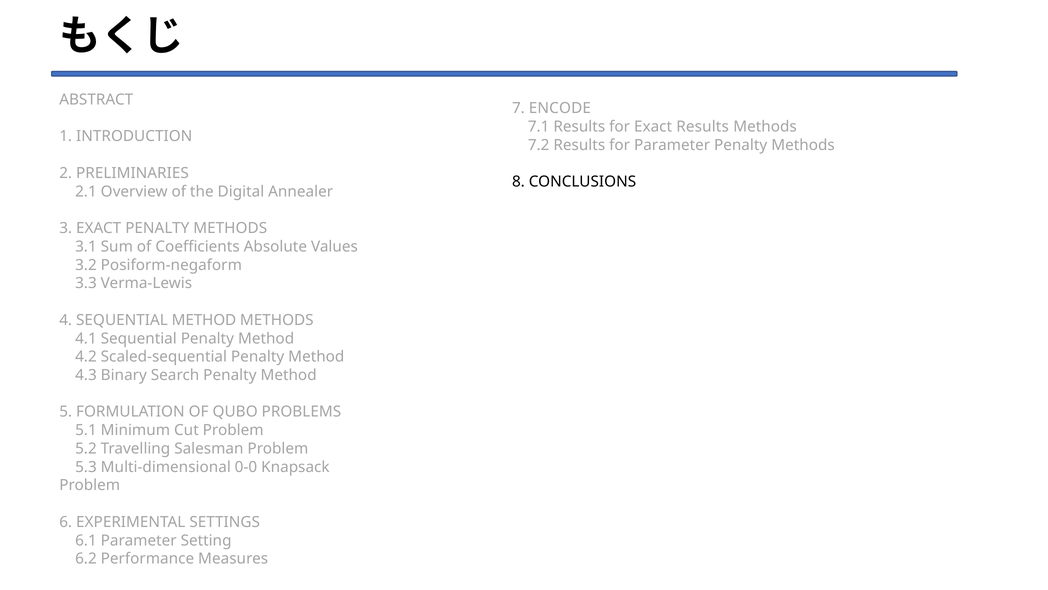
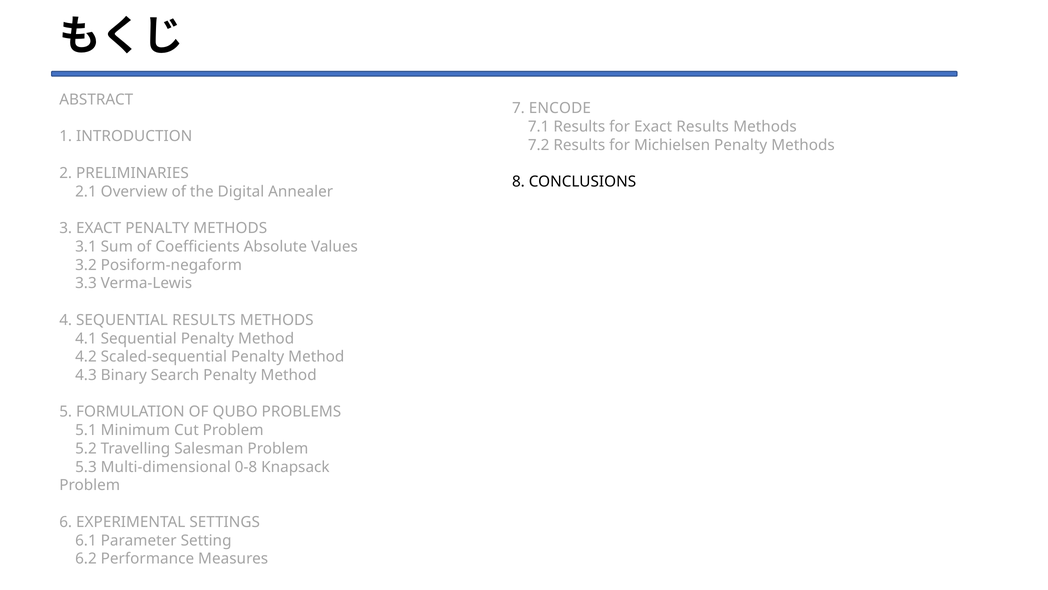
for Parameter: Parameter -> Michielsen
SEQUENTIAL METHOD: METHOD -> RESULTS
0-0: 0-0 -> 0-8
